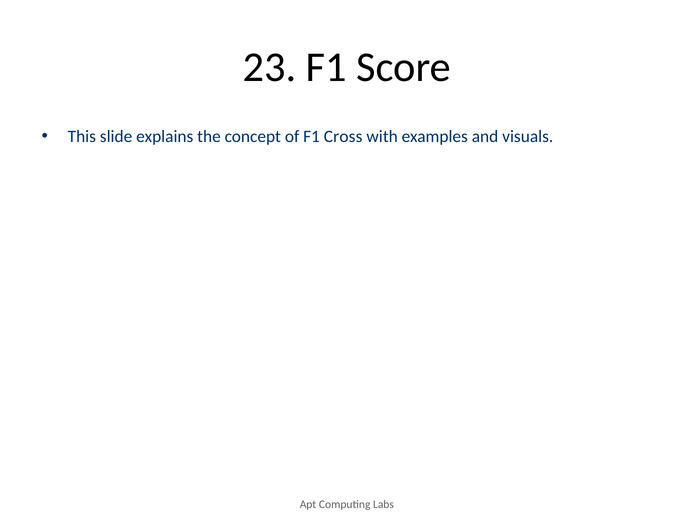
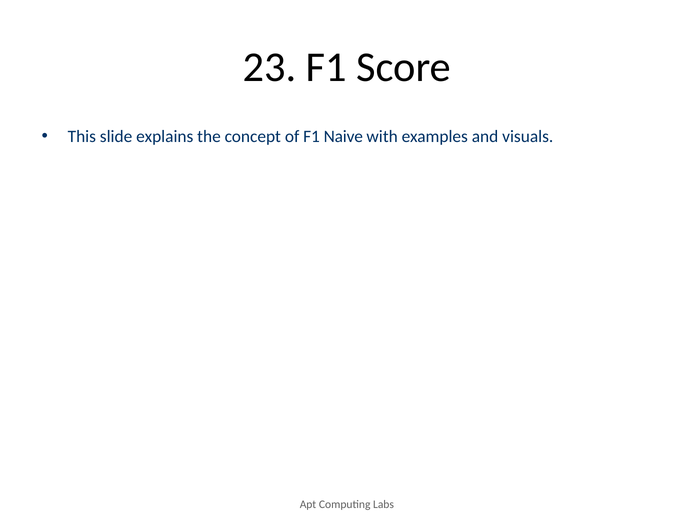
Cross: Cross -> Naive
